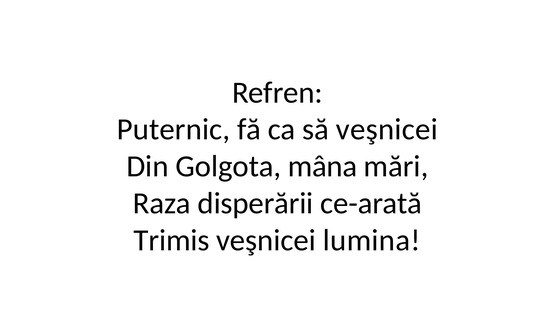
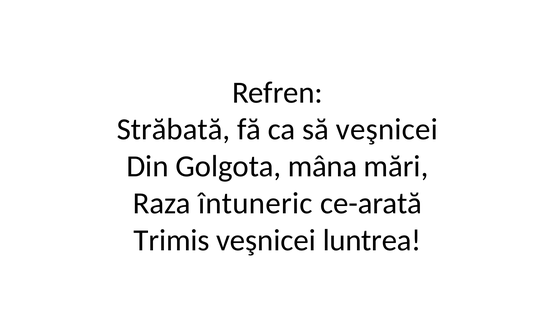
Puternic: Puternic -> Străbată
disperării: disperării -> întuneric
lumina: lumina -> luntrea
